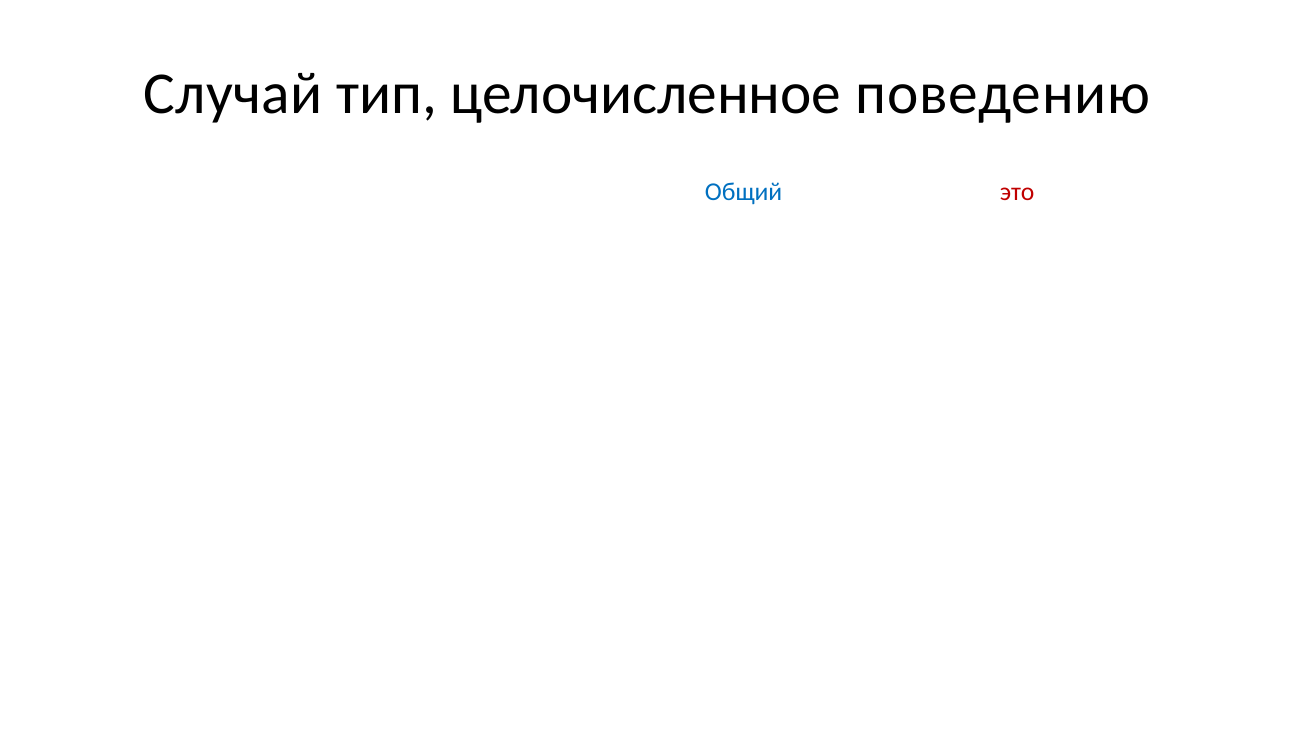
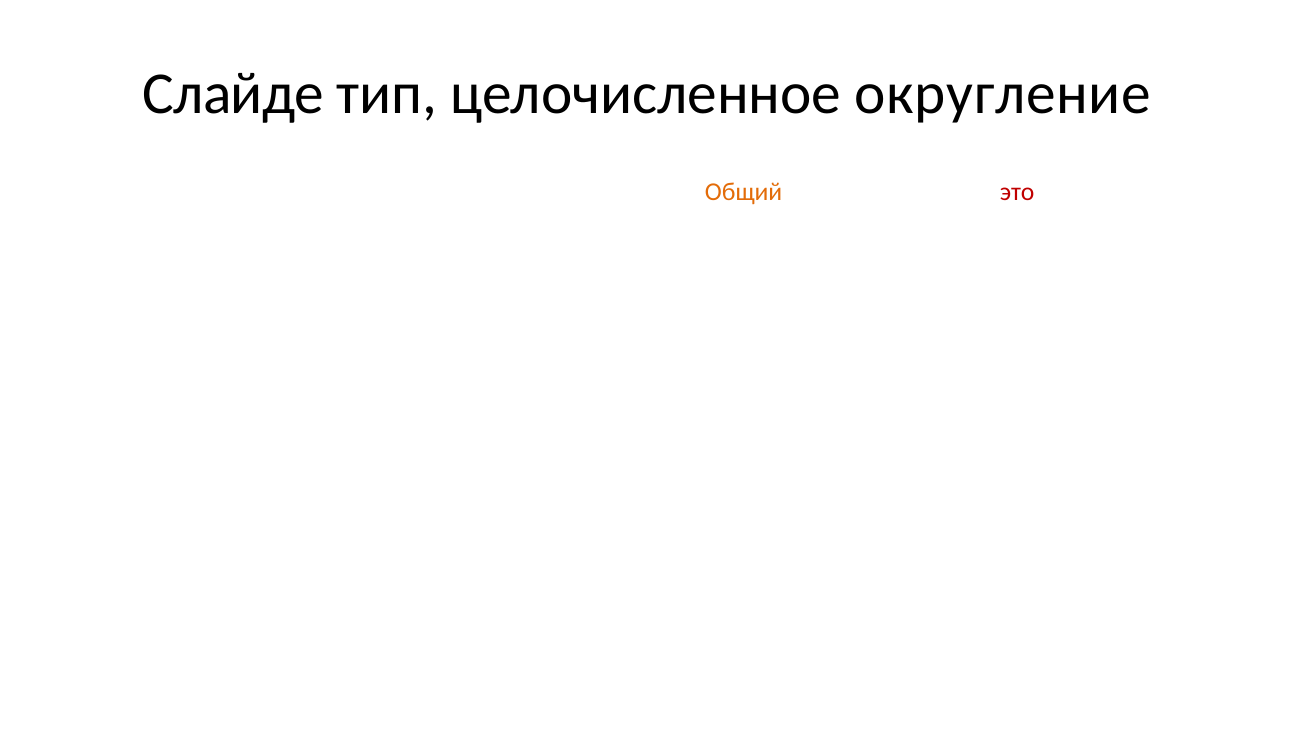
Случай: Случай -> Слайде
поведению: поведению -> округление
Общий colour: blue -> orange
